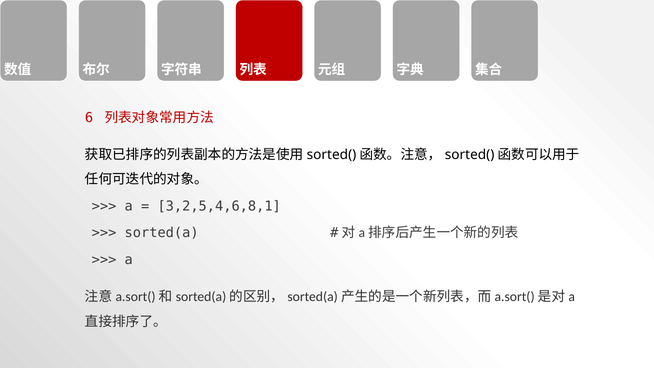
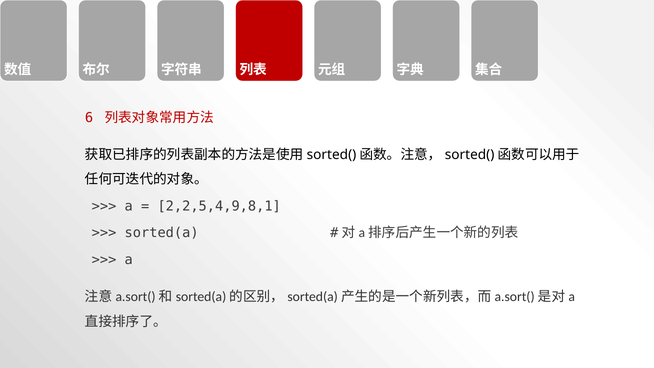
3,2,5,4,6,8,1: 3,2,5,4,6,8,1 -> 2,2,5,4,9,8,1
